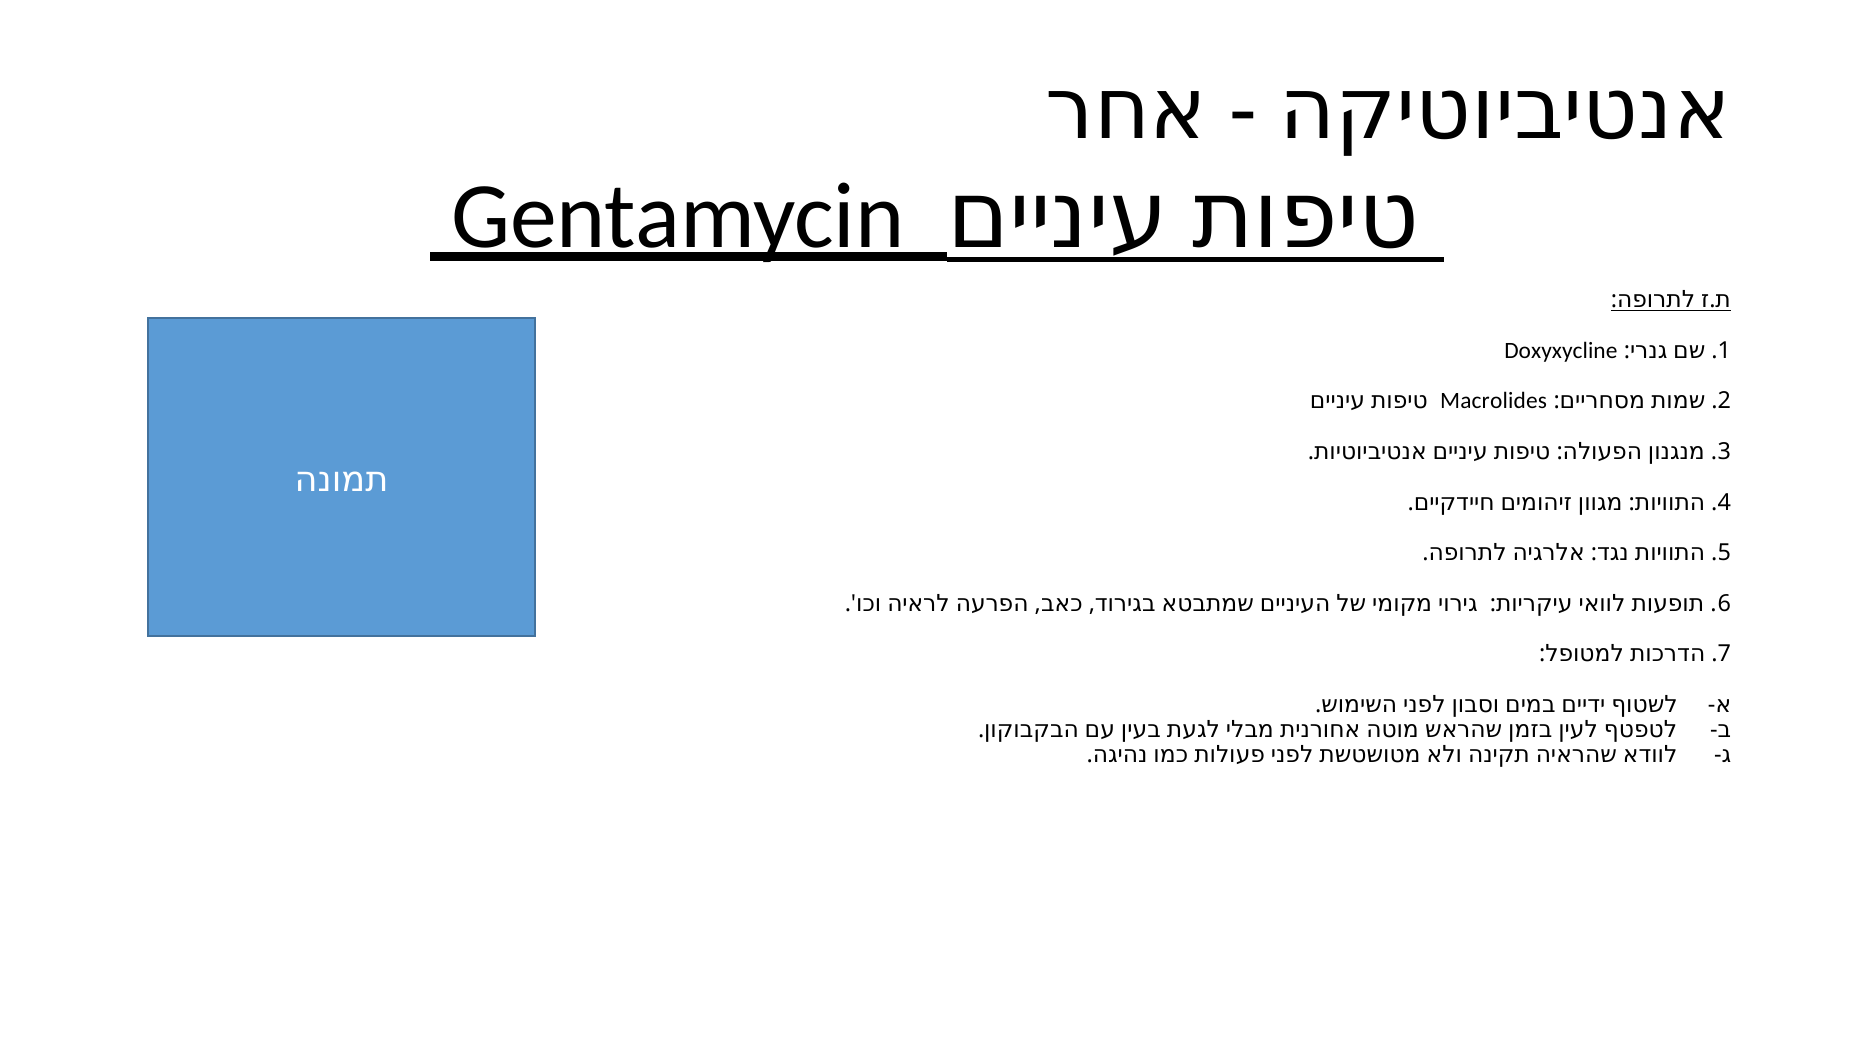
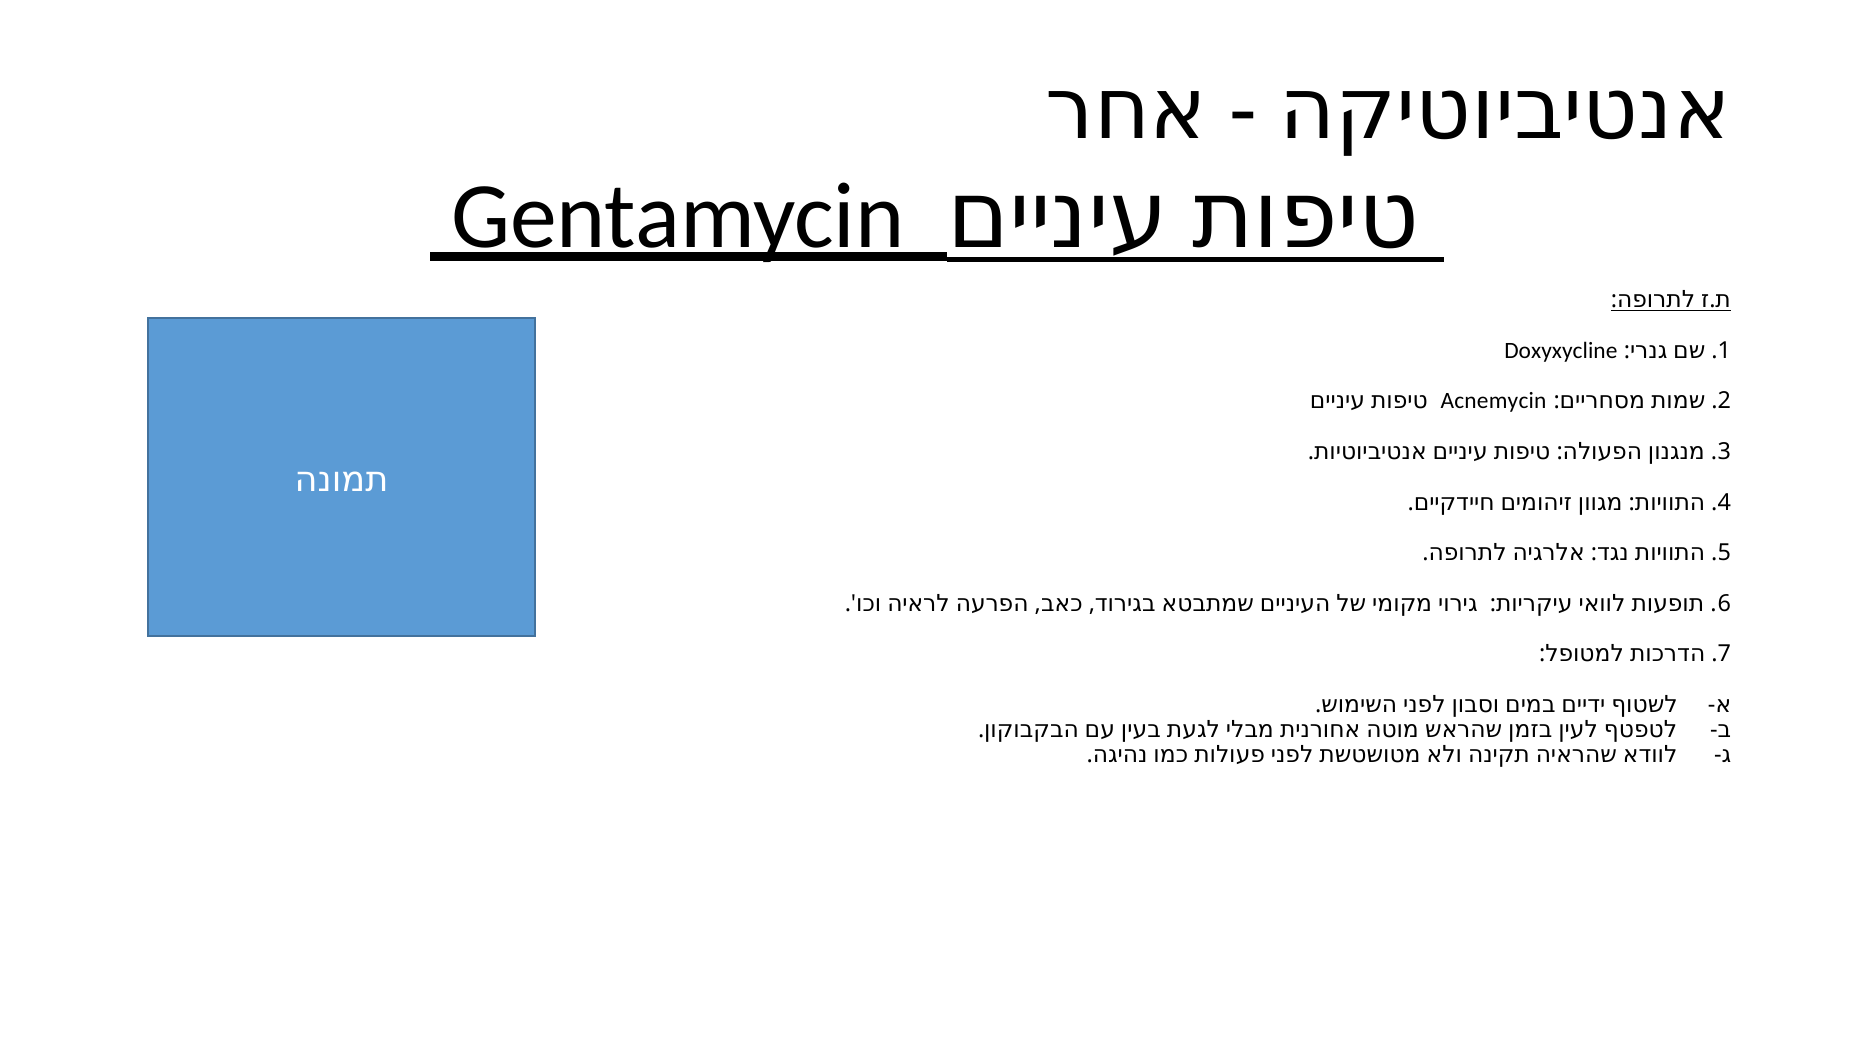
Macrolides: Macrolides -> Acnemycin
